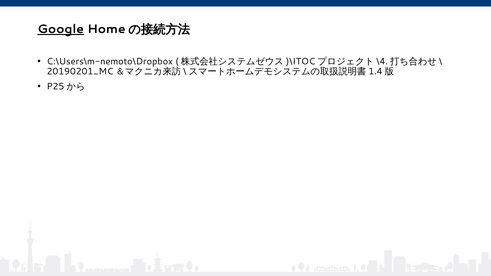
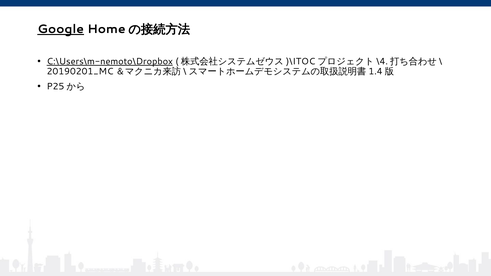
C:\Users\m-nemoto\Dropbox underline: none -> present
